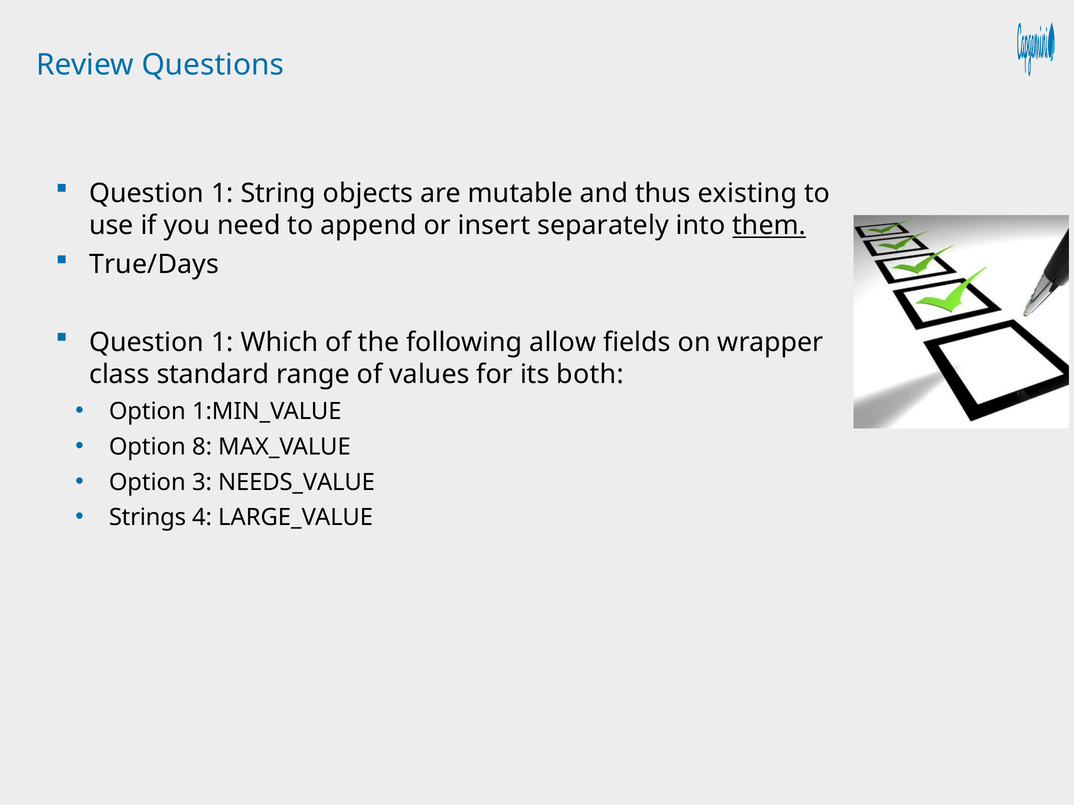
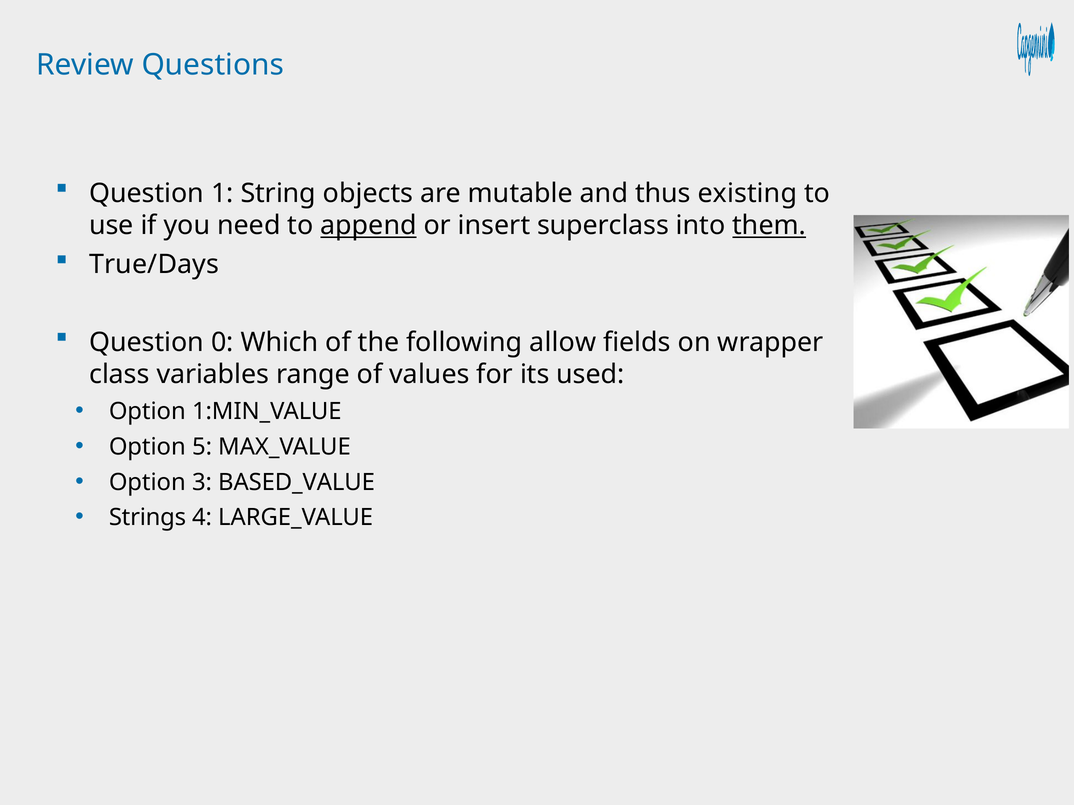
append underline: none -> present
separately: separately -> superclass
1 at (222, 343): 1 -> 0
standard: standard -> variables
both: both -> used
8: 8 -> 5
NEEDS_VALUE: NEEDS_VALUE -> BASED_VALUE
